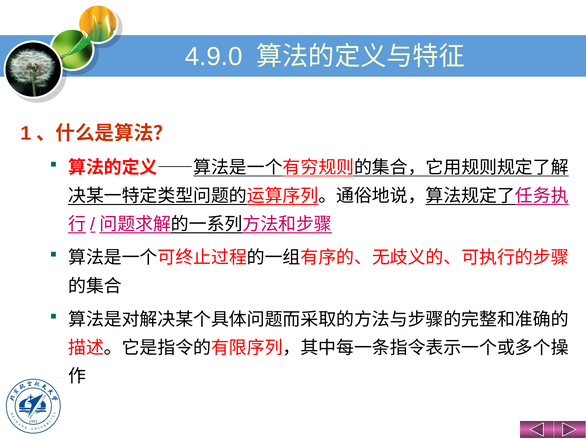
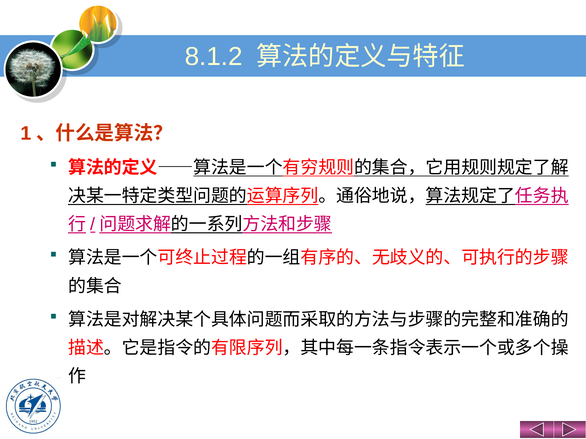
4.9.0: 4.9.0 -> 8.1.2
